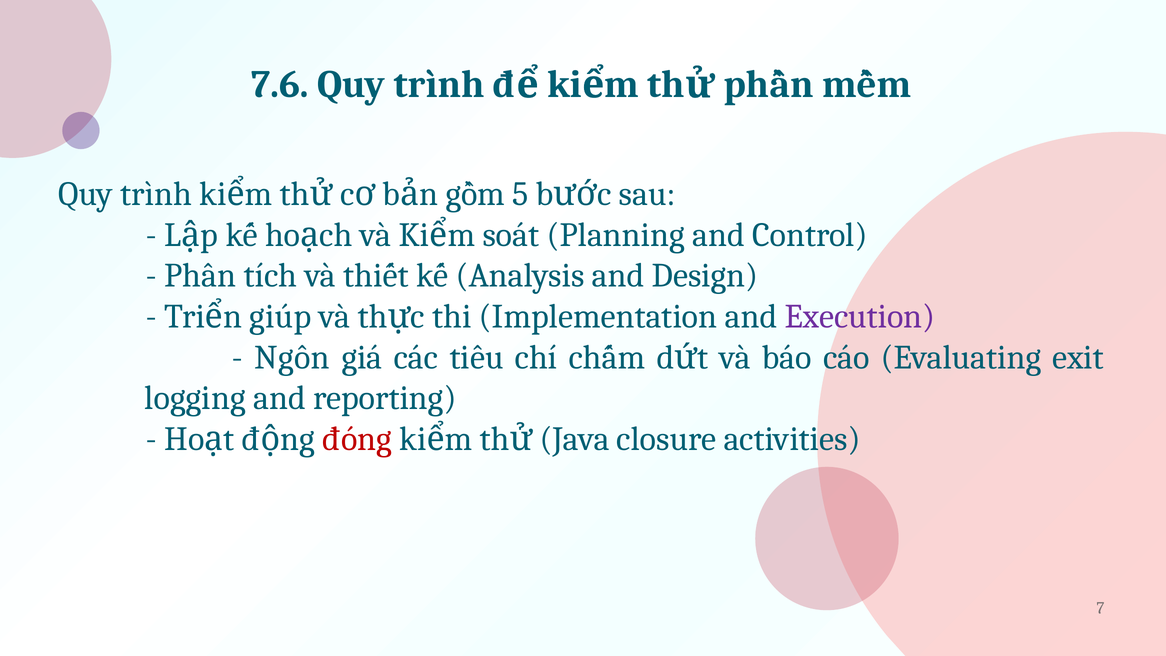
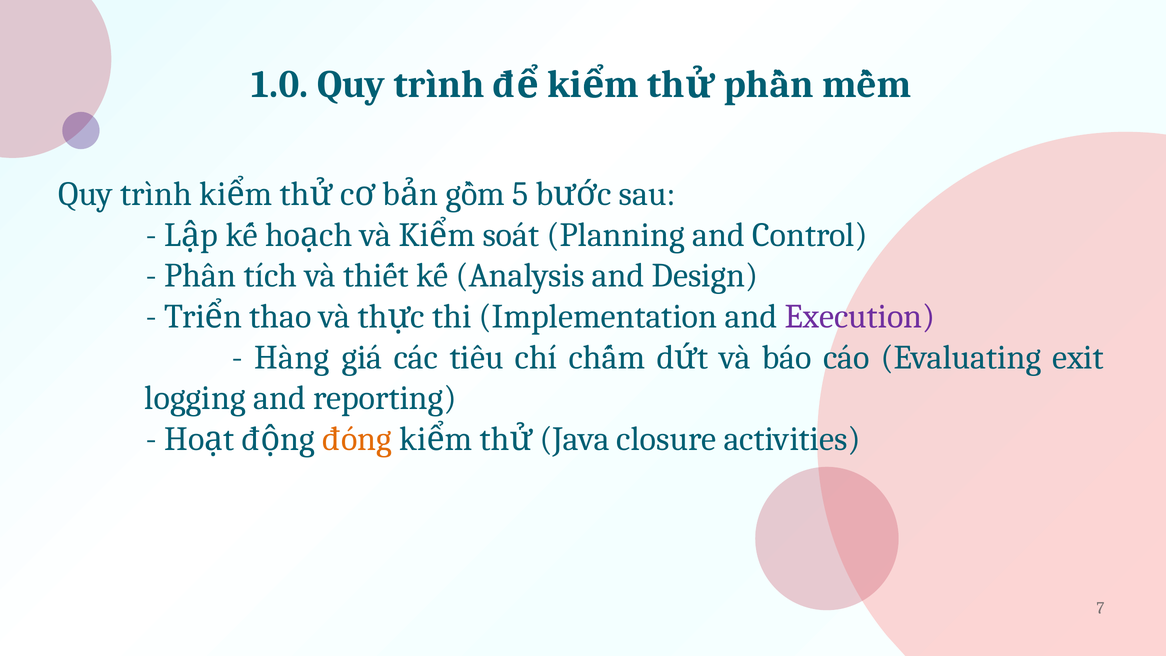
7.6: 7.6 -> 1.0
giúp: giúp -> thao
Ngôn: Ngôn -> Hàng
đóng colour: red -> orange
